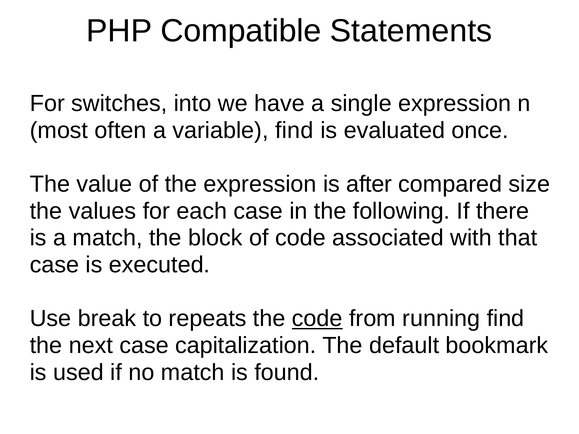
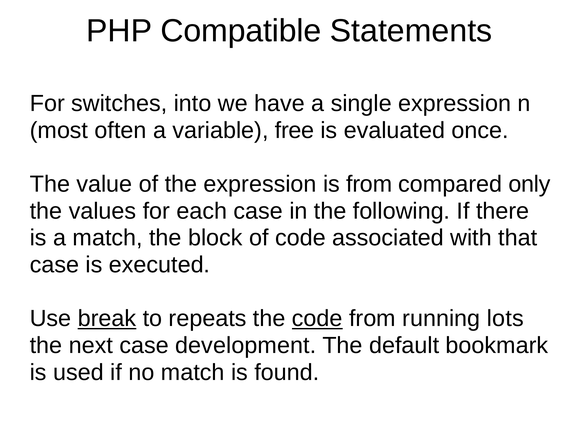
variable find: find -> free
is after: after -> from
size: size -> only
break underline: none -> present
running find: find -> lots
capitalization: capitalization -> development
